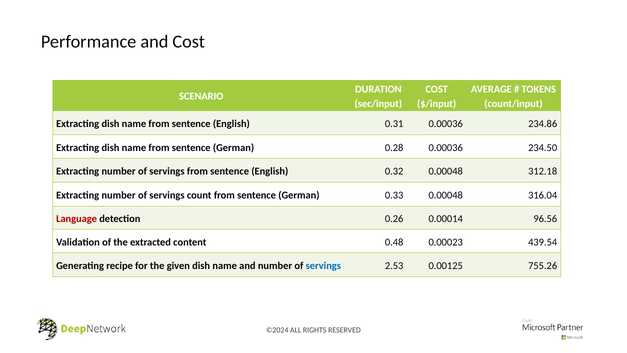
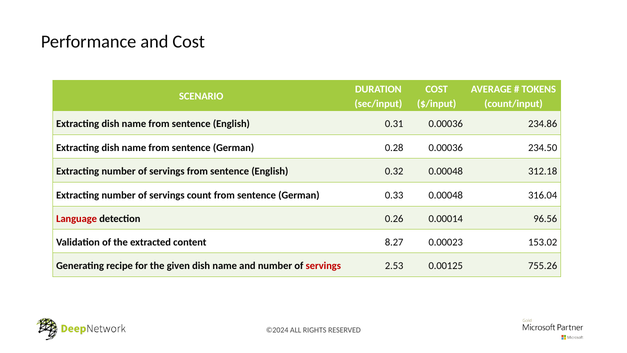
0.48: 0.48 -> 8.27
439.54: 439.54 -> 153.02
servings at (323, 266) colour: blue -> red
